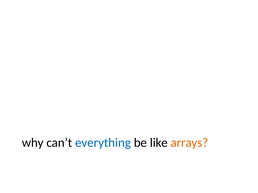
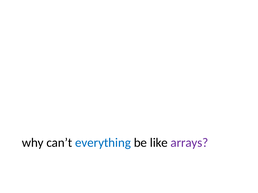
arrays colour: orange -> purple
